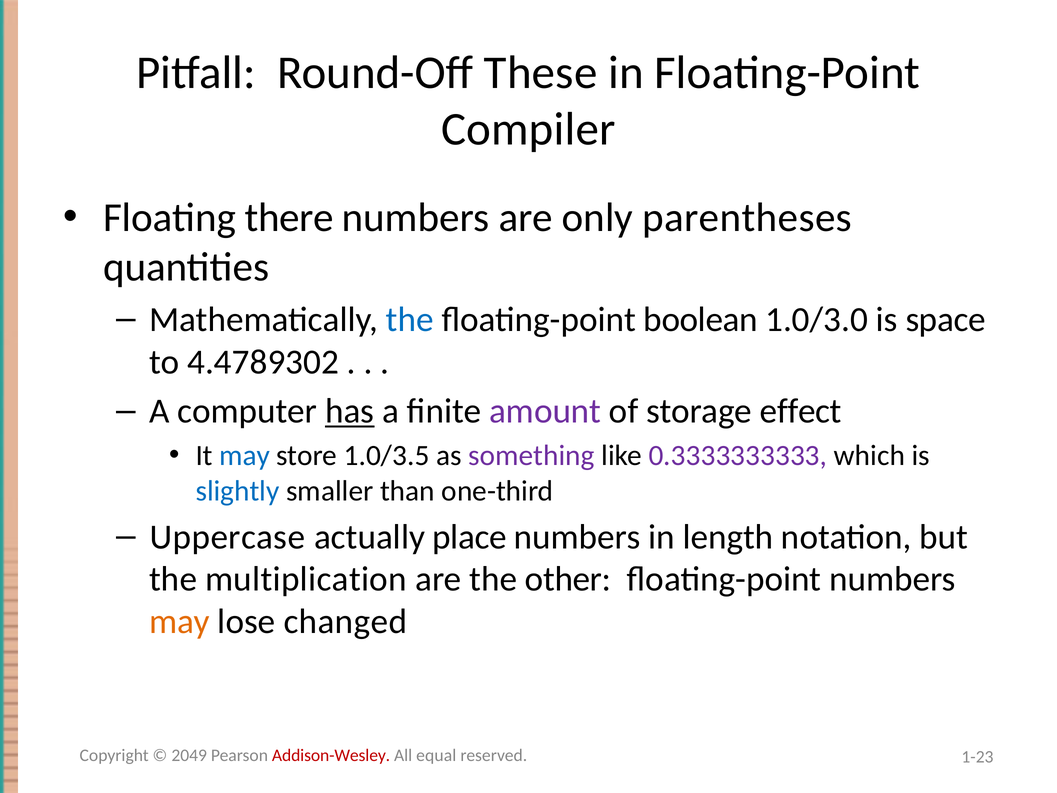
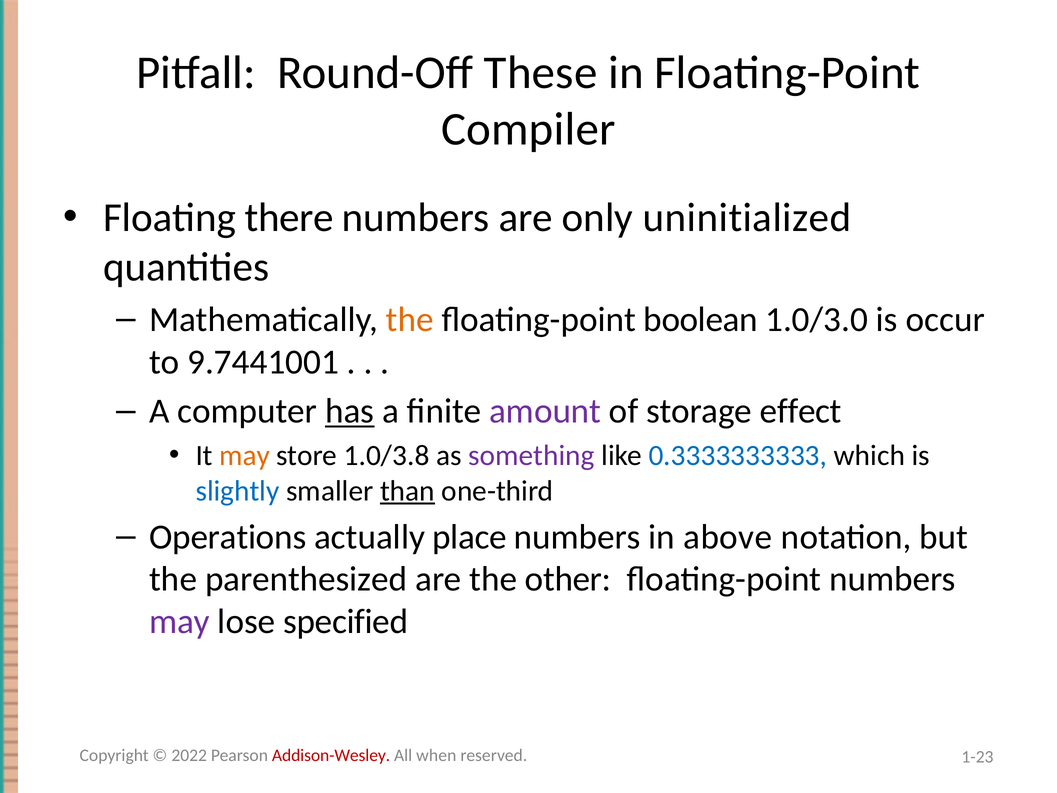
parentheses: parentheses -> uninitialized
the at (410, 320) colour: blue -> orange
space: space -> occur
4.4789302: 4.4789302 -> 9.7441001
may at (245, 455) colour: blue -> orange
1.0/3.5: 1.0/3.5 -> 1.0/3.8
0.3333333333 colour: purple -> blue
than underline: none -> present
Uppercase: Uppercase -> Operations
length: length -> above
multiplication: multiplication -> parenthesized
may at (180, 621) colour: orange -> purple
changed: changed -> specified
2049: 2049 -> 2022
equal: equal -> when
